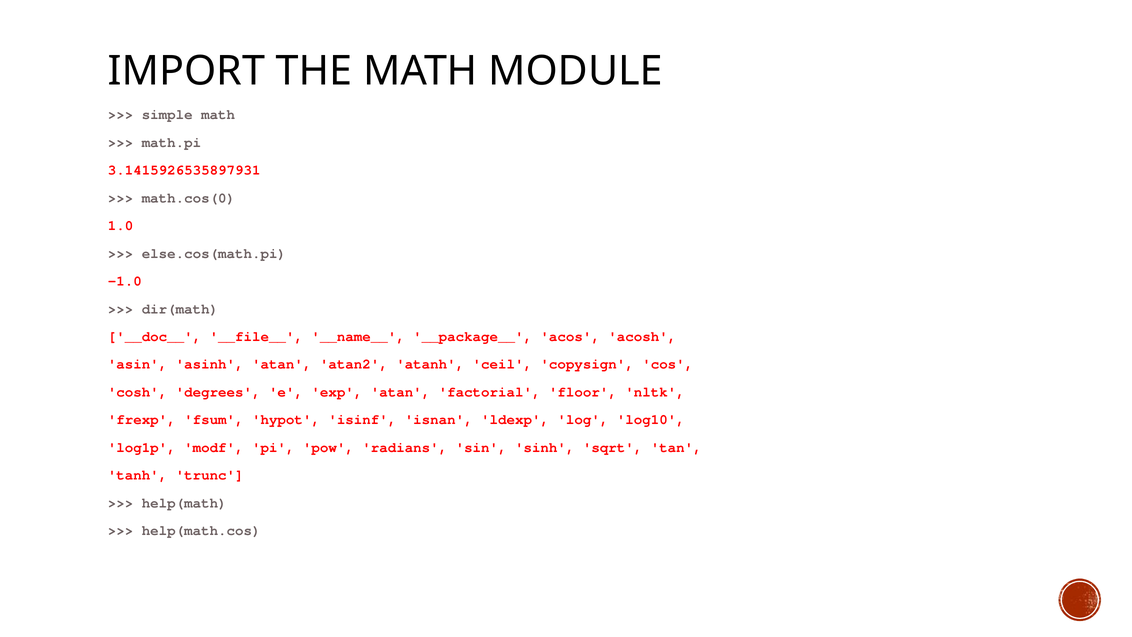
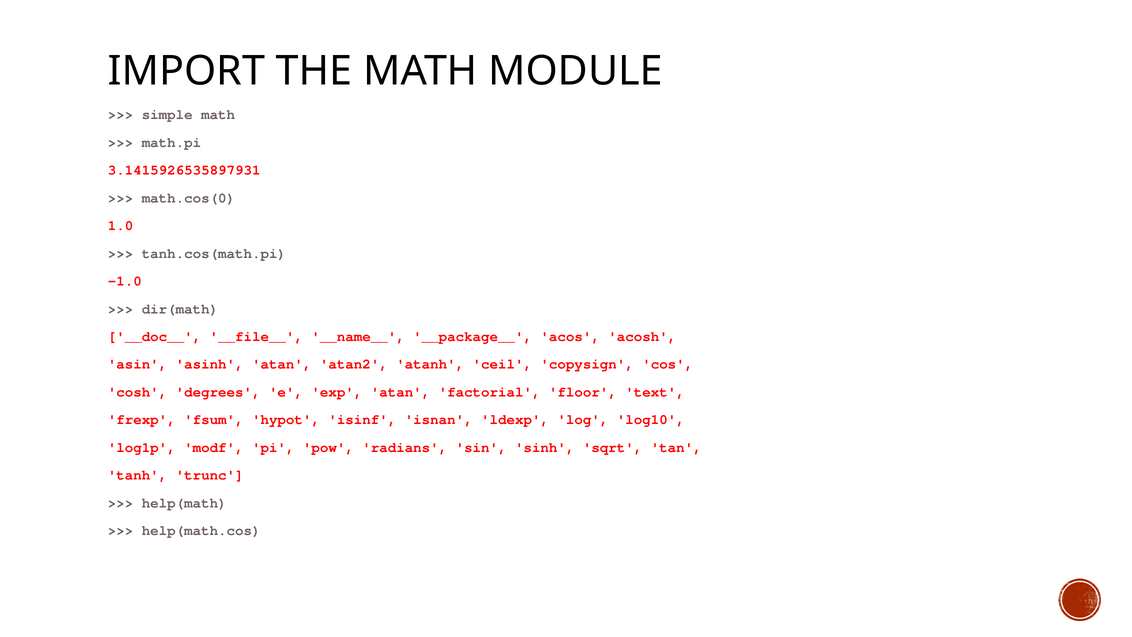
else.cos(math.pi: else.cos(math.pi -> tanh.cos(math.pi
nltk: nltk -> text
